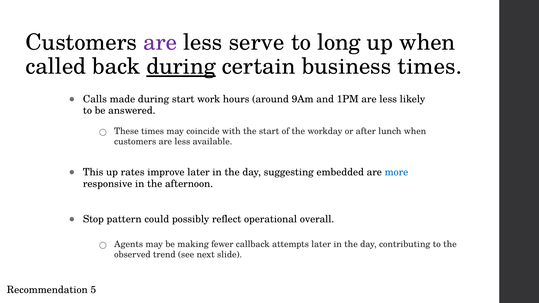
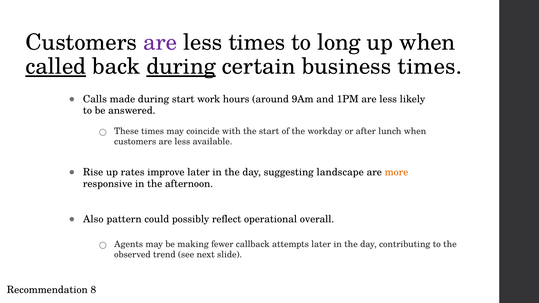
less serve: serve -> times
called underline: none -> present
This: This -> Rise
embedded: embedded -> landscape
more colour: blue -> orange
Stop: Stop -> Also
5: 5 -> 8
